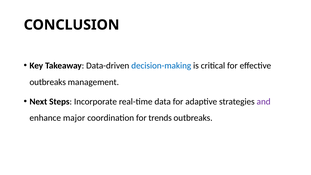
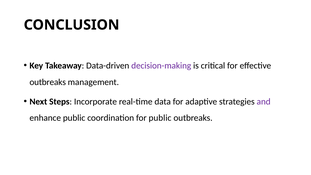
decision-making colour: blue -> purple
enhance major: major -> public
for trends: trends -> public
